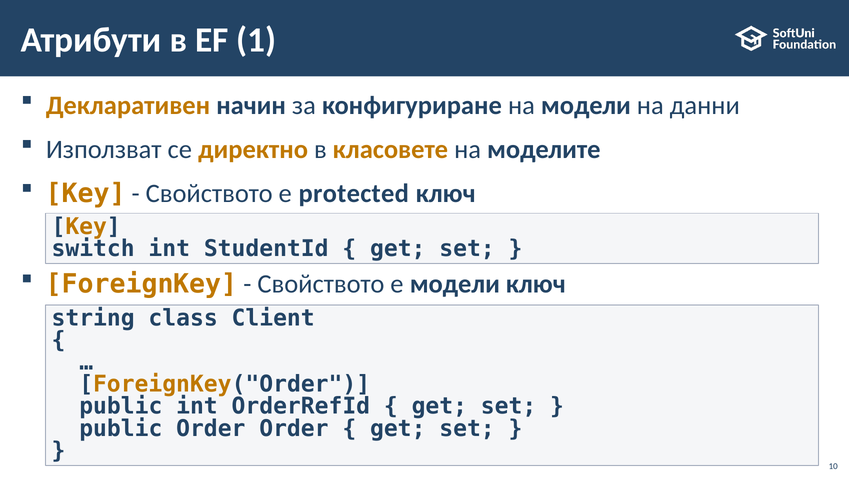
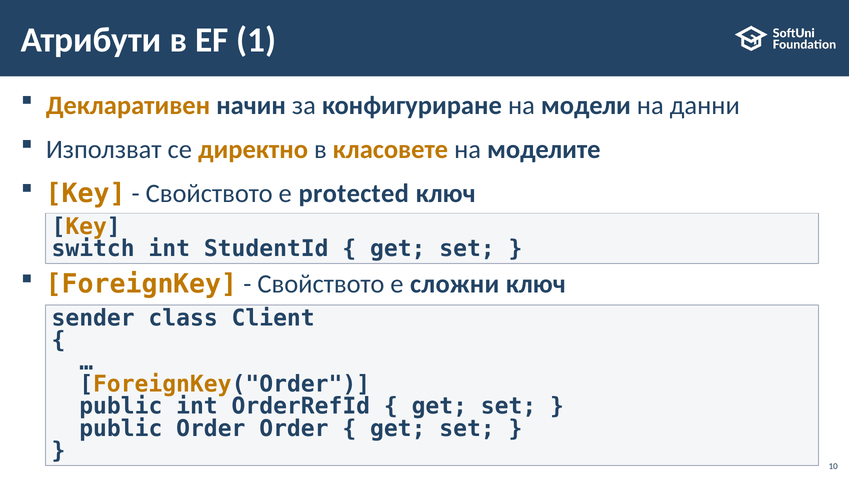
е модели: модели -> сложни
string: string -> sender
